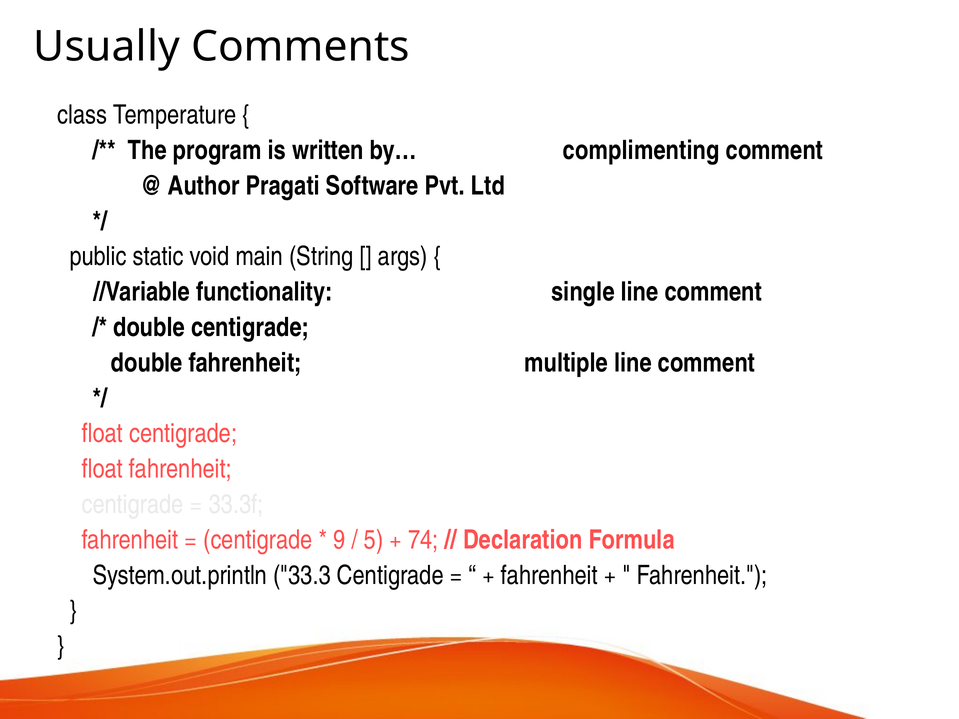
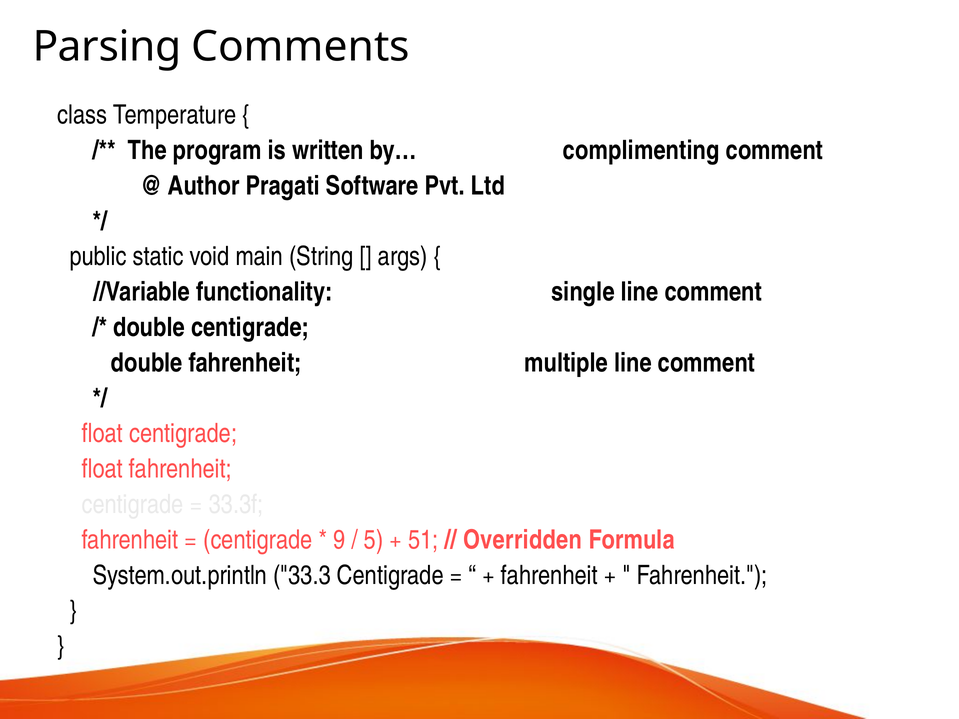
Usually: Usually -> Parsing
74: 74 -> 51
Declaration: Declaration -> Overridden
